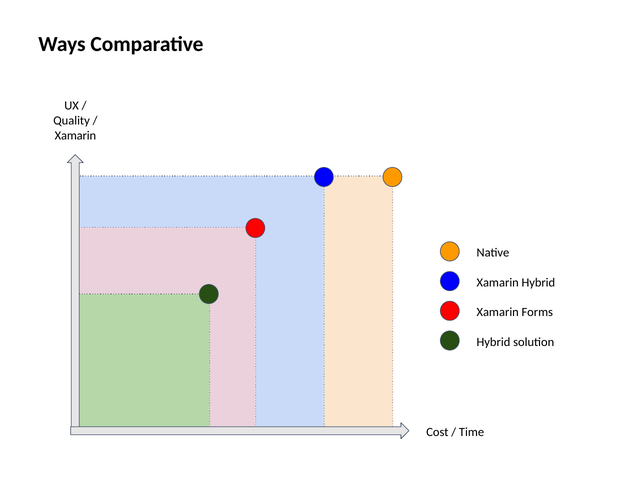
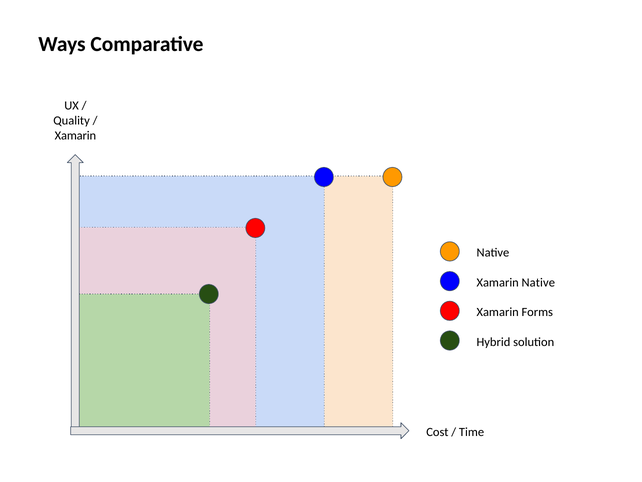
Xamarin Hybrid: Hybrid -> Native
